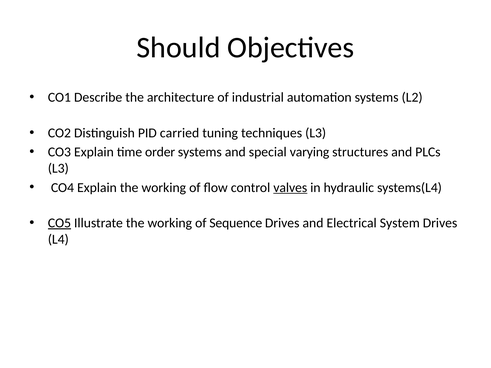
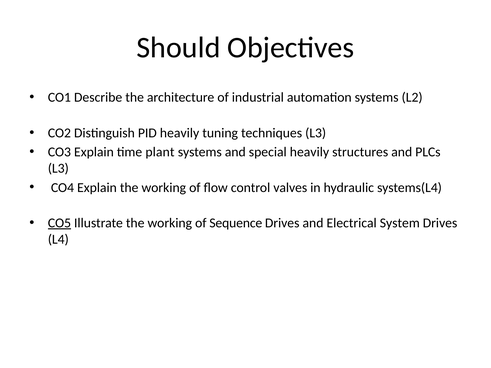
PID carried: carried -> heavily
order: order -> plant
special varying: varying -> heavily
valves underline: present -> none
